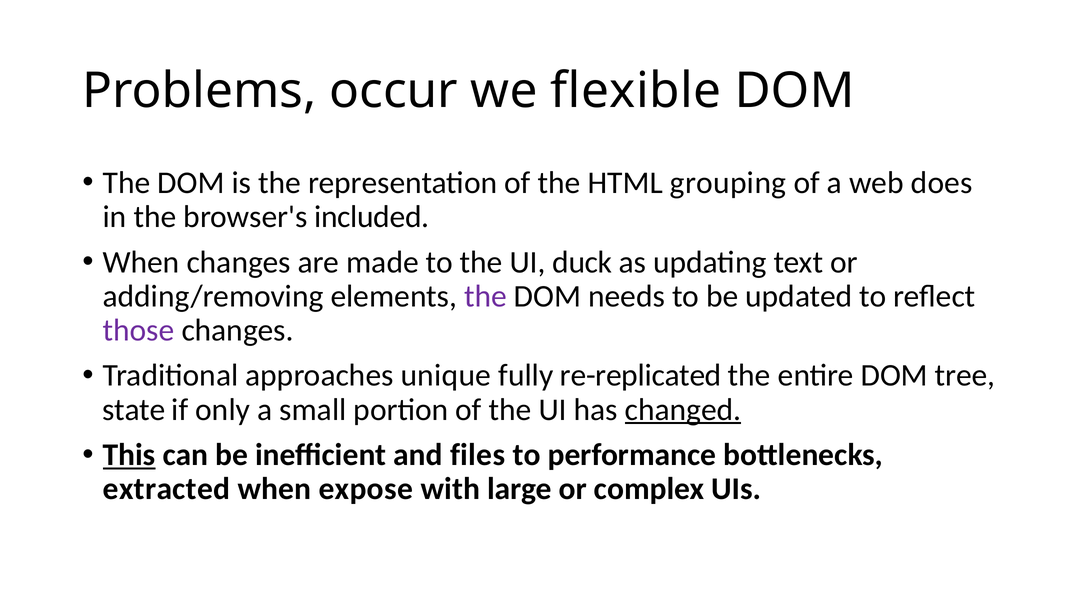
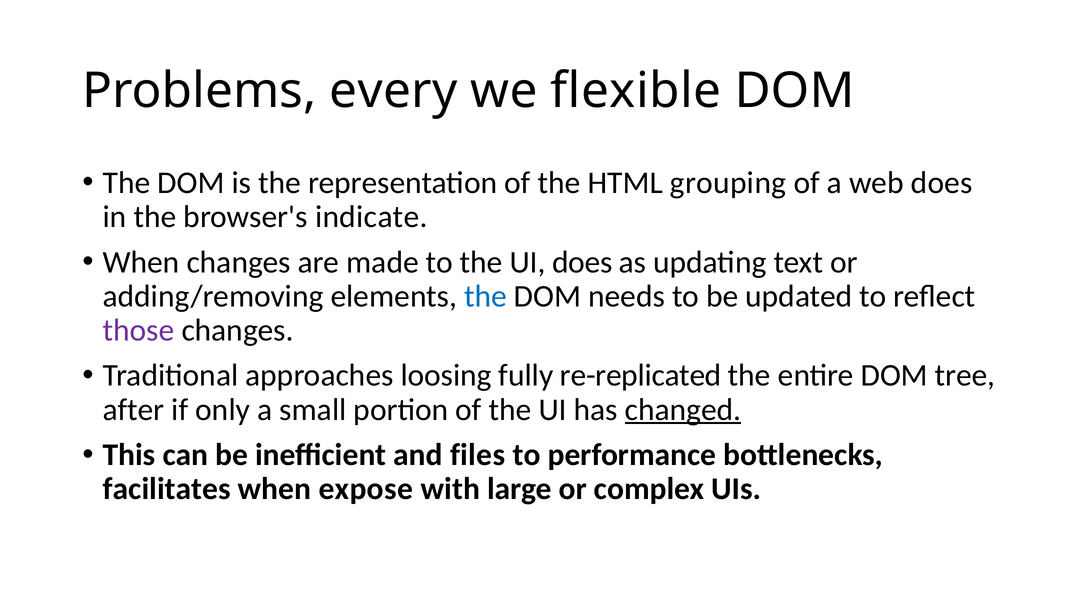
occur: occur -> every
included: included -> indicate
UI duck: duck -> does
the at (485, 296) colour: purple -> blue
unique: unique -> loosing
state: state -> after
This underline: present -> none
extracted: extracted -> facilitates
